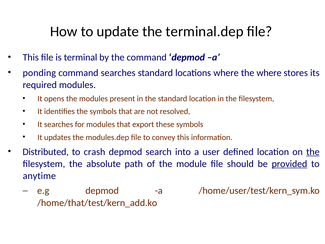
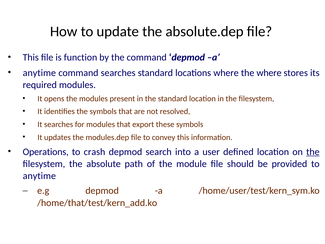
terminal.dep: terminal.dep -> absolute.dep
terminal: terminal -> function
ponding at (39, 73): ponding -> anytime
Distributed: Distributed -> Operations
provided underline: present -> none
